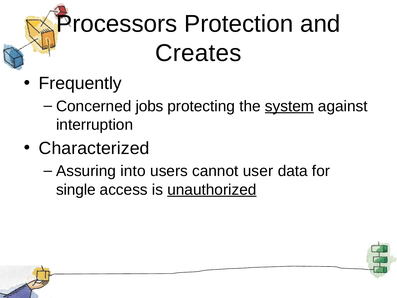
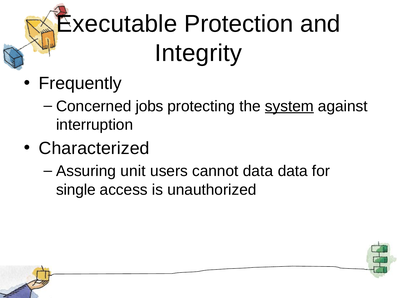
Processors: Processors -> Executable
Creates: Creates -> Integrity
into: into -> unit
cannot user: user -> data
unauthorized underline: present -> none
